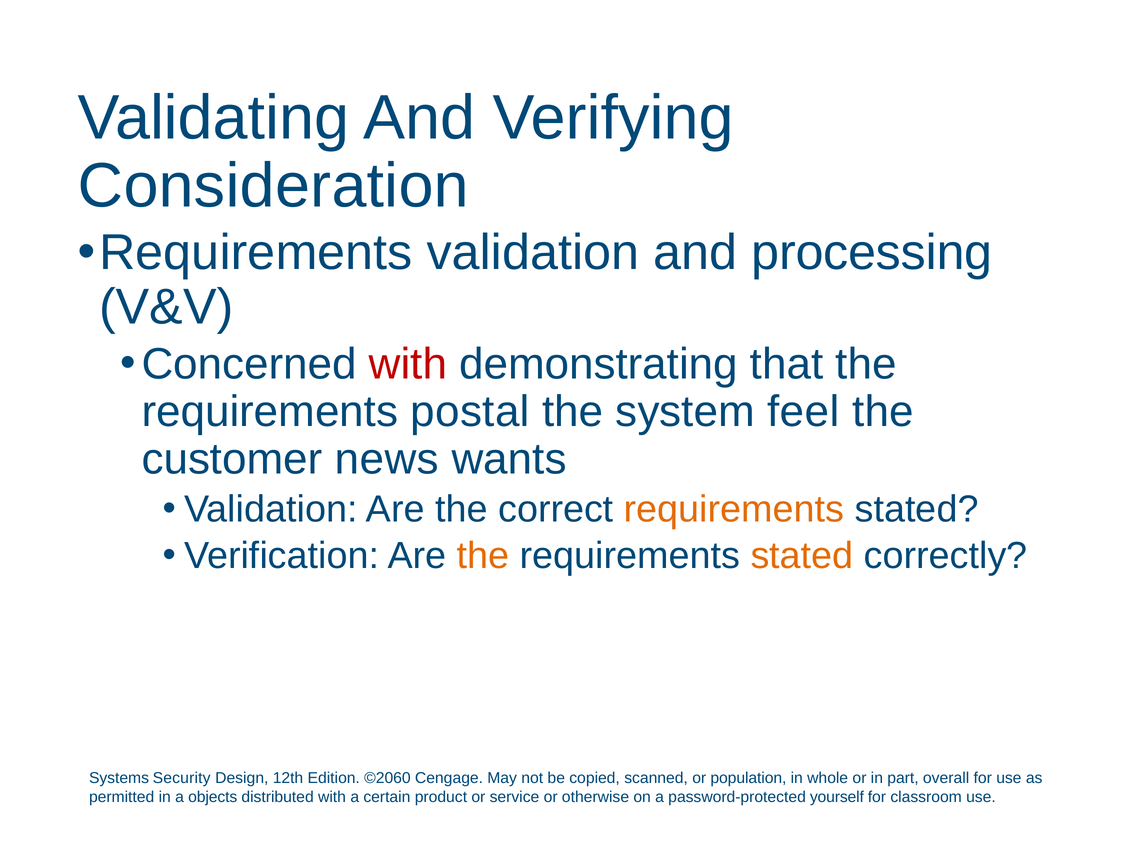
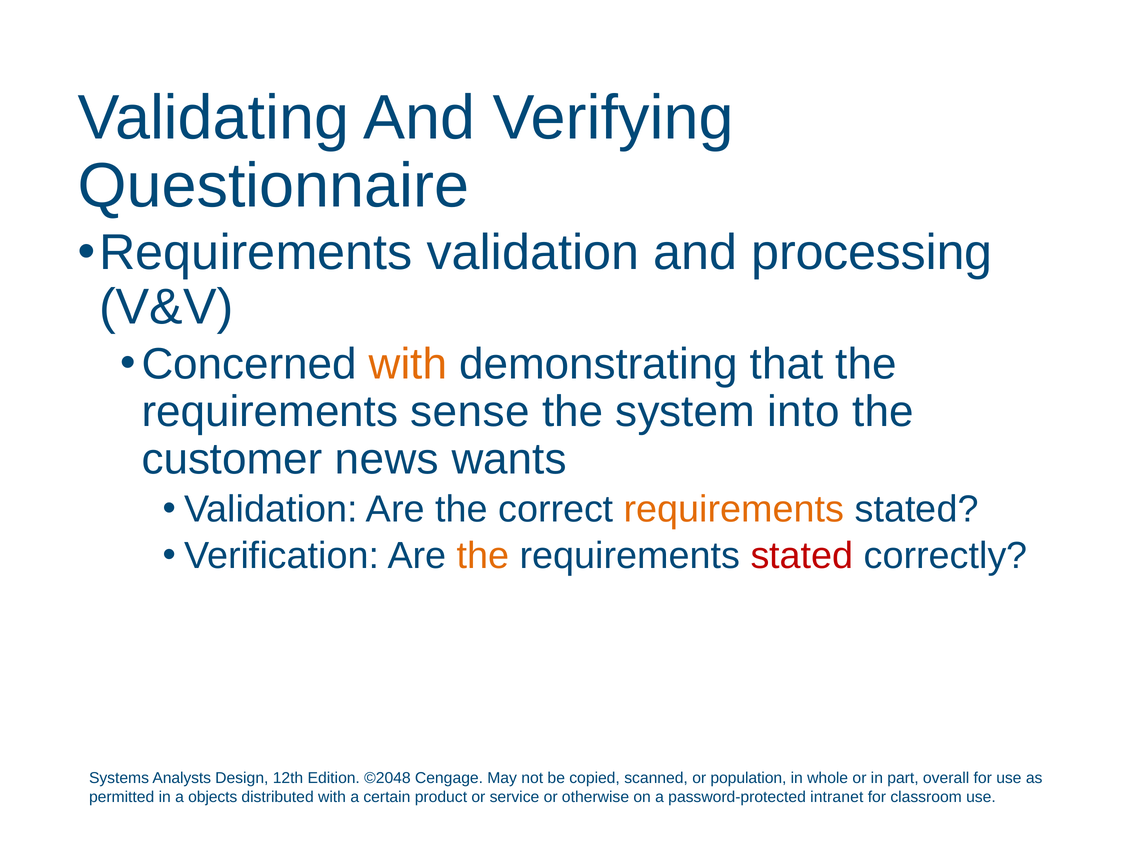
Consideration: Consideration -> Questionnaire
with at (408, 364) colour: red -> orange
postal: postal -> sense
feel: feel -> into
stated at (802, 556) colour: orange -> red
Security: Security -> Analysts
©2060: ©2060 -> ©2048
yourself: yourself -> intranet
